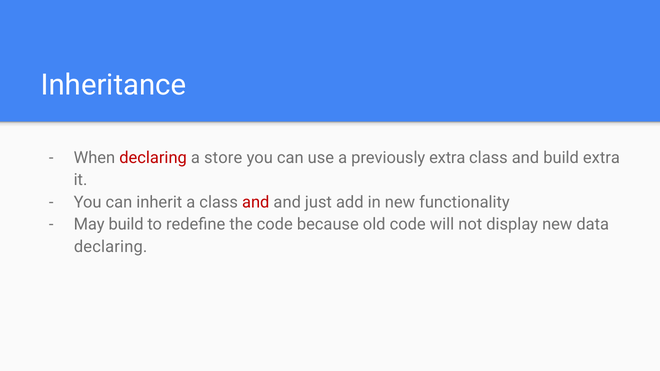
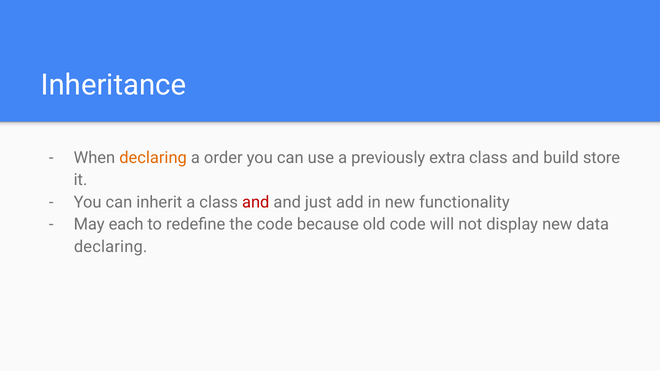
declaring at (153, 158) colour: red -> orange
store: store -> order
build extra: extra -> store
May build: build -> each
